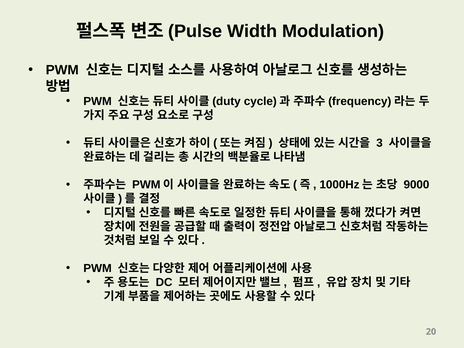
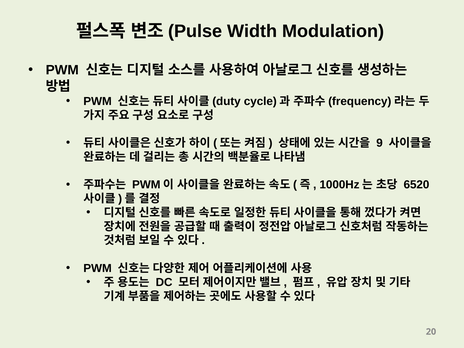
3: 3 -> 9
9000: 9000 -> 6520
